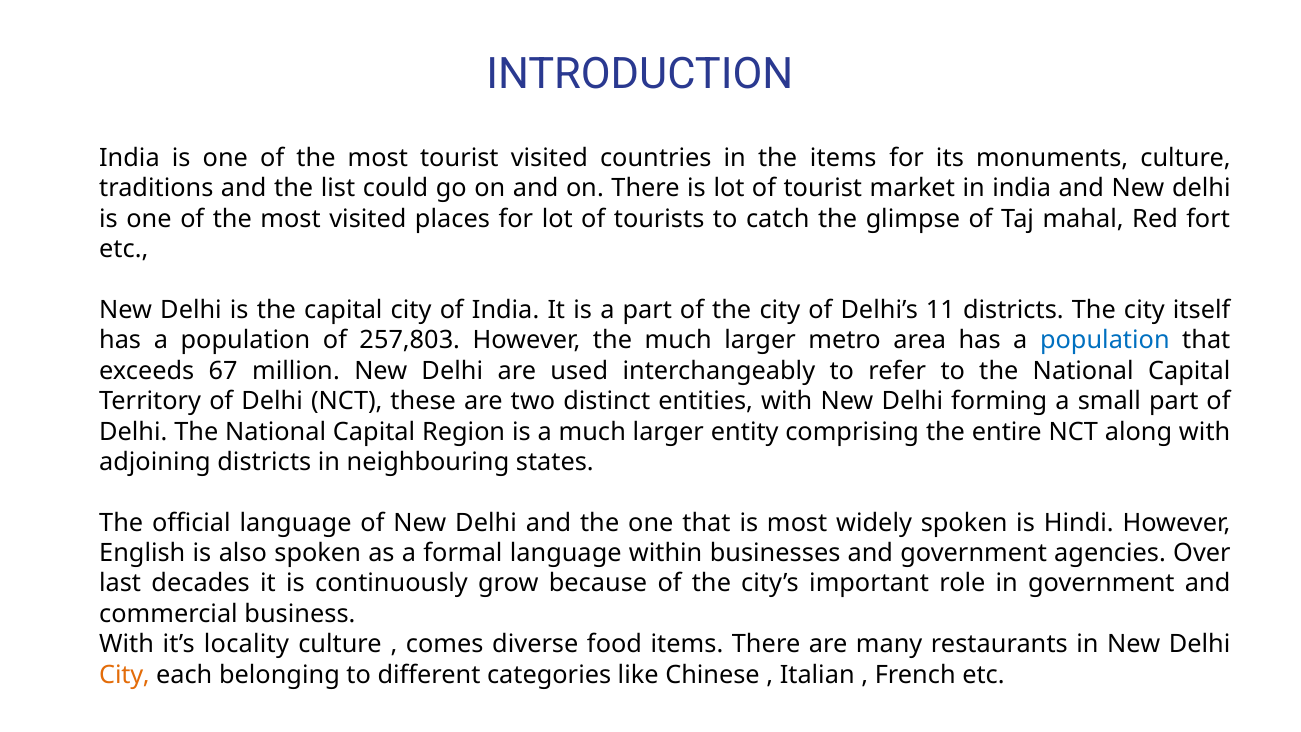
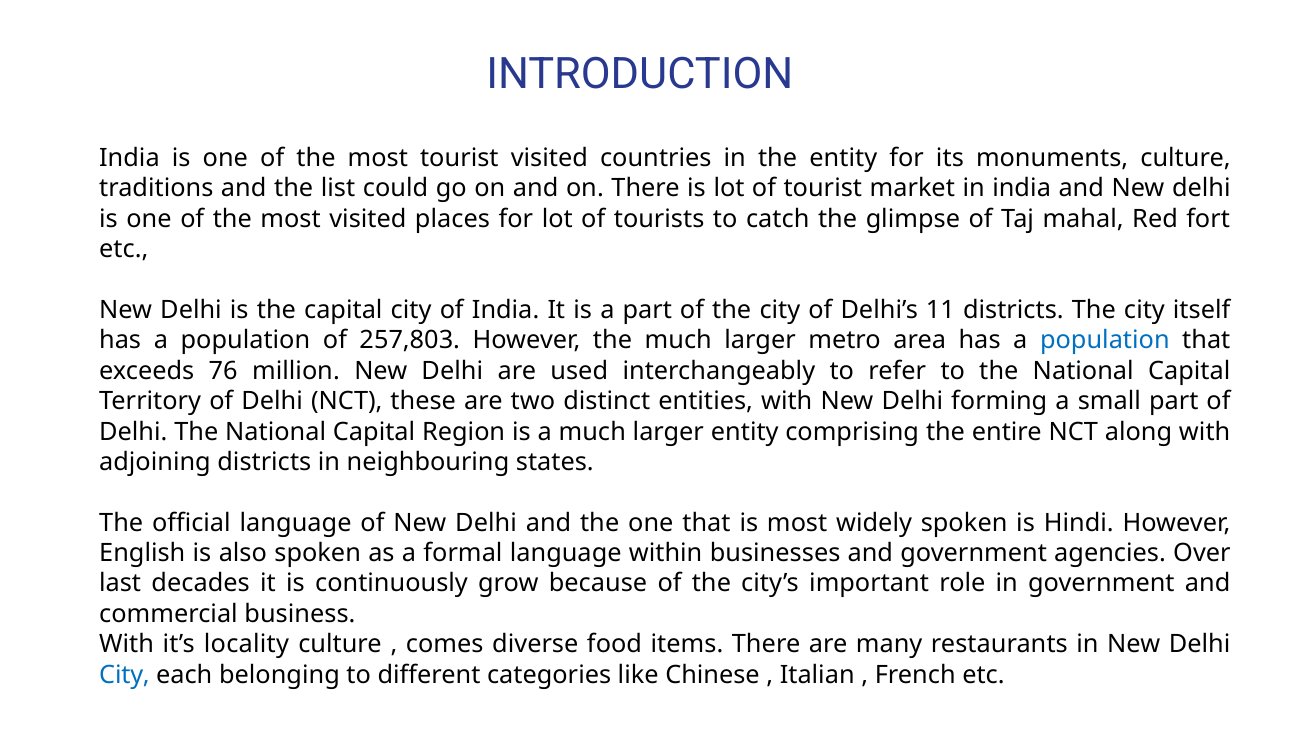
the items: items -> entity
67: 67 -> 76
City at (124, 675) colour: orange -> blue
